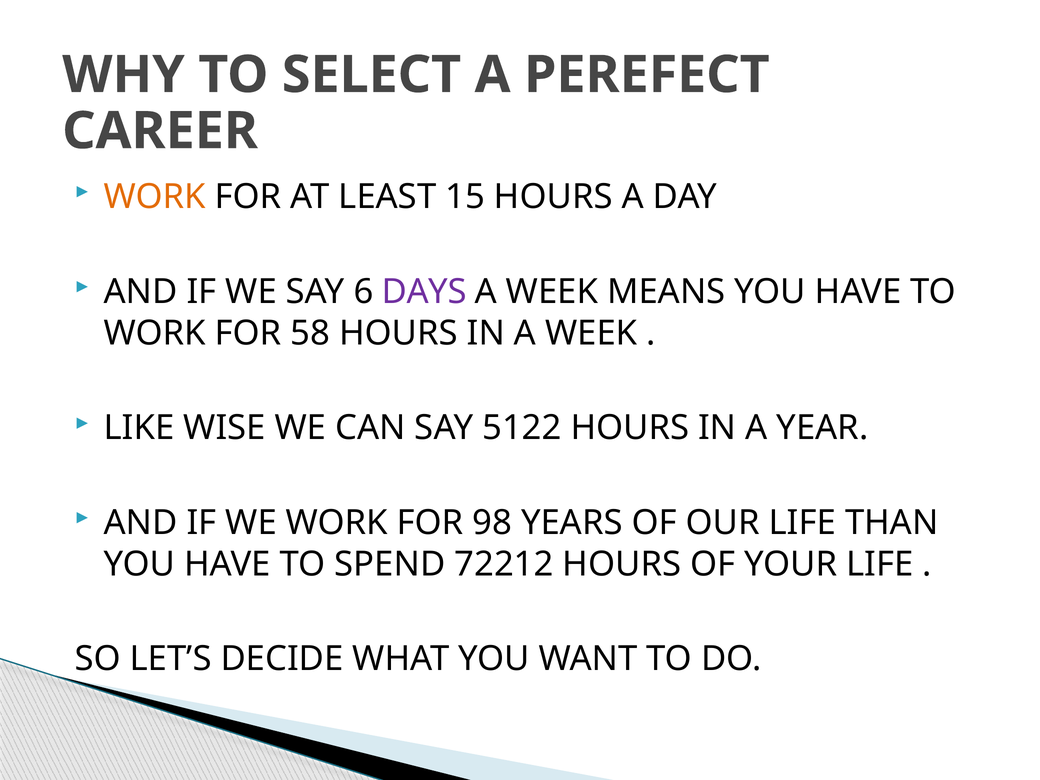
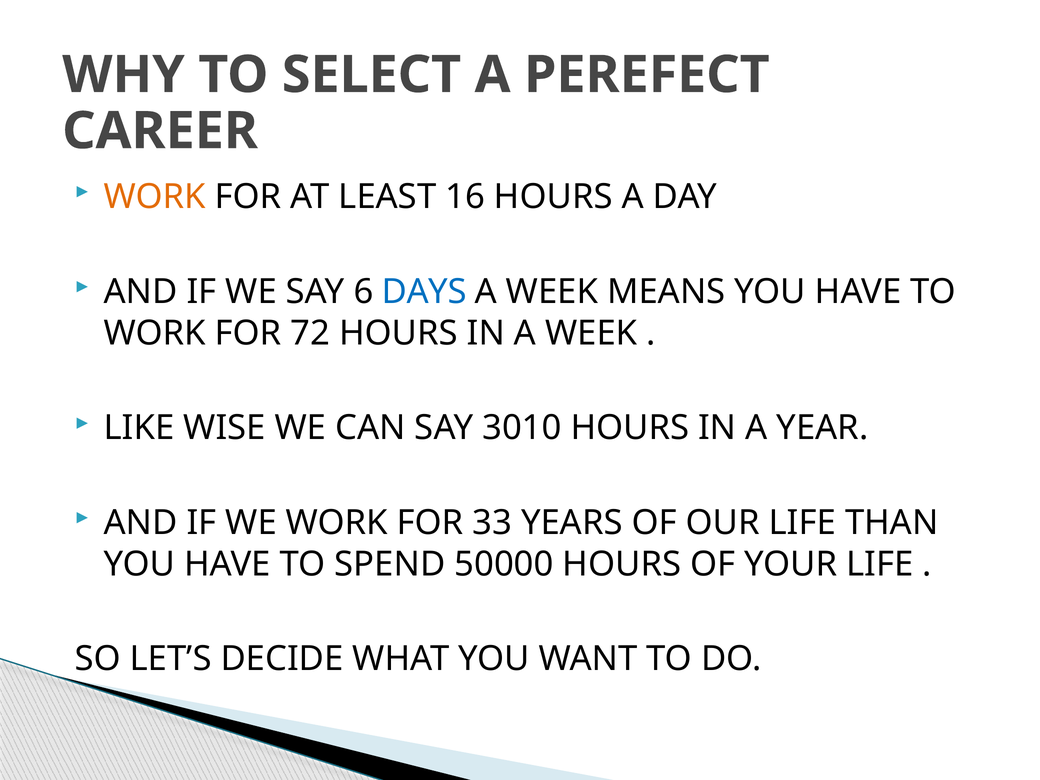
15: 15 -> 16
DAYS colour: purple -> blue
58: 58 -> 72
5122: 5122 -> 3010
98: 98 -> 33
72212: 72212 -> 50000
